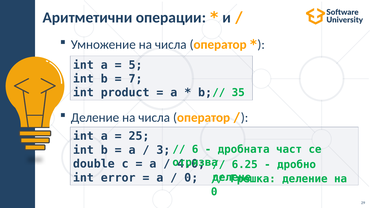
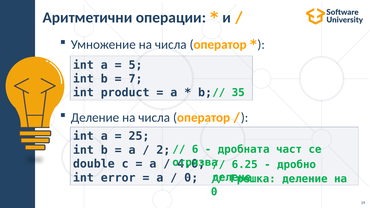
3: 3 -> 2
